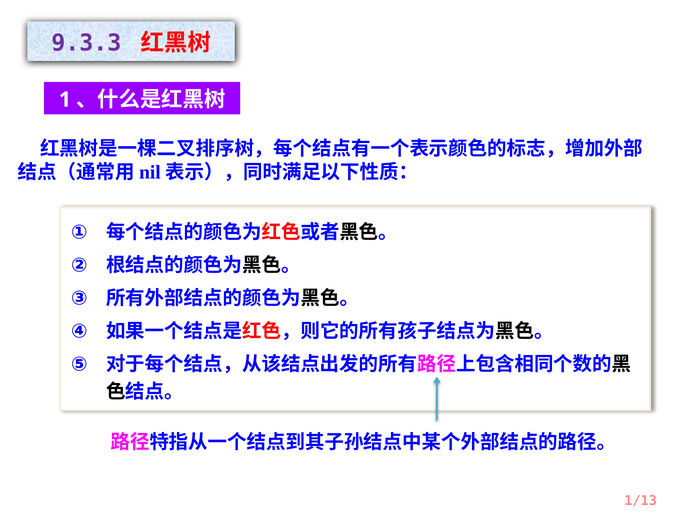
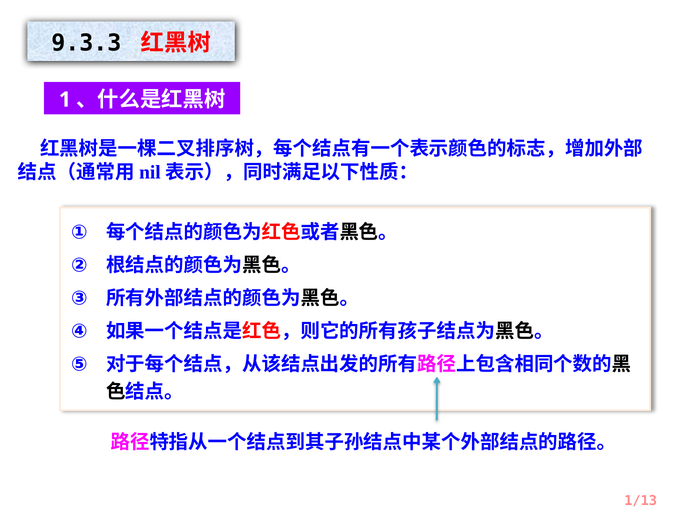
9.3.3 colour: purple -> black
